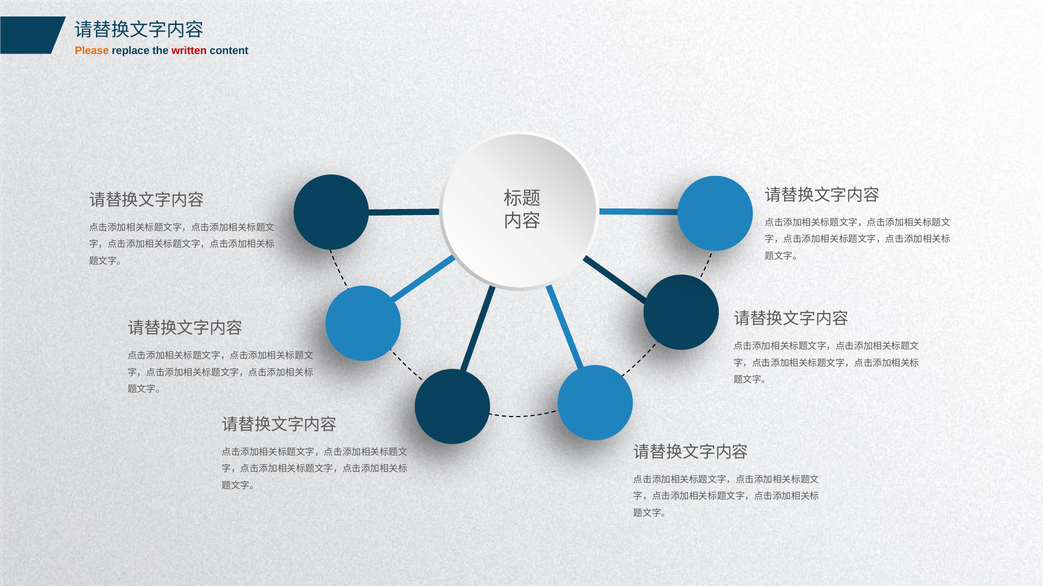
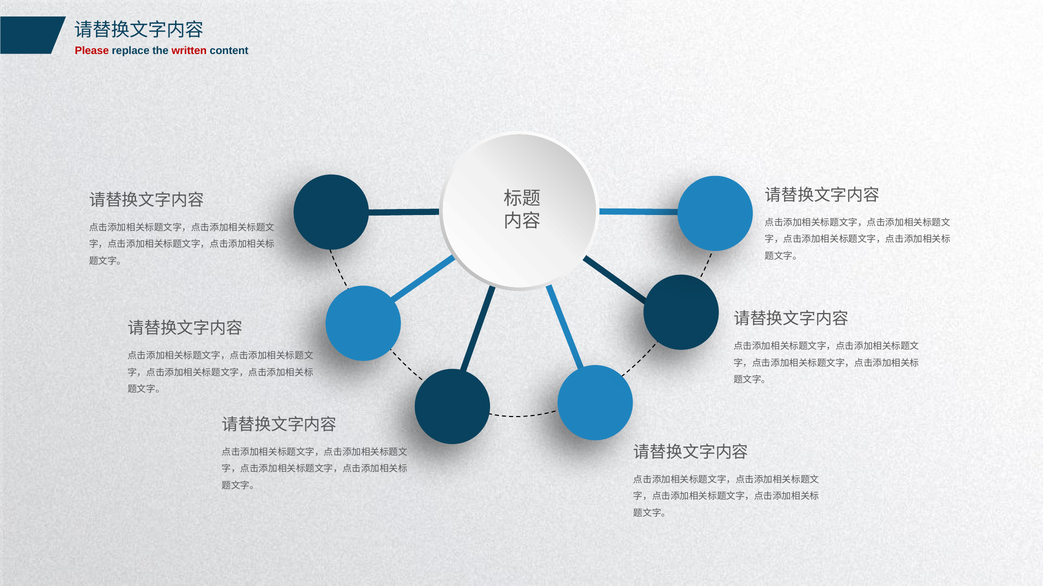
Please colour: orange -> red
